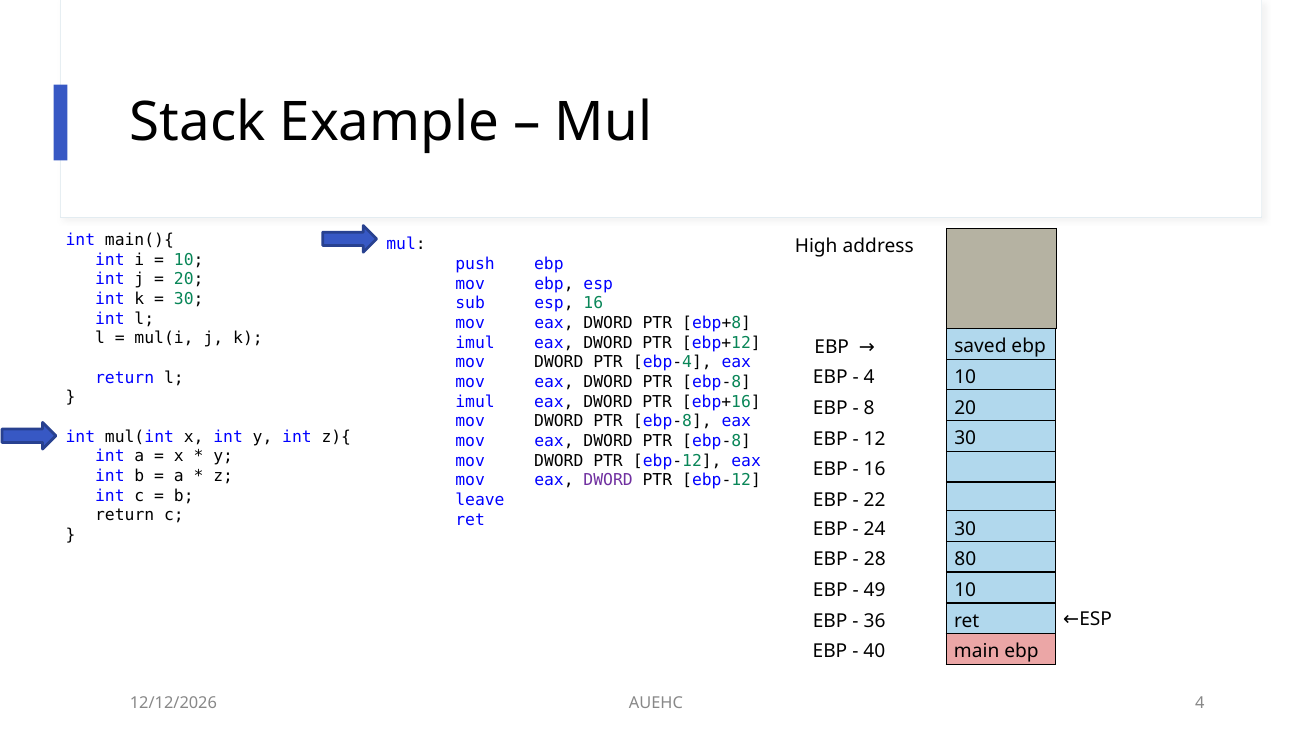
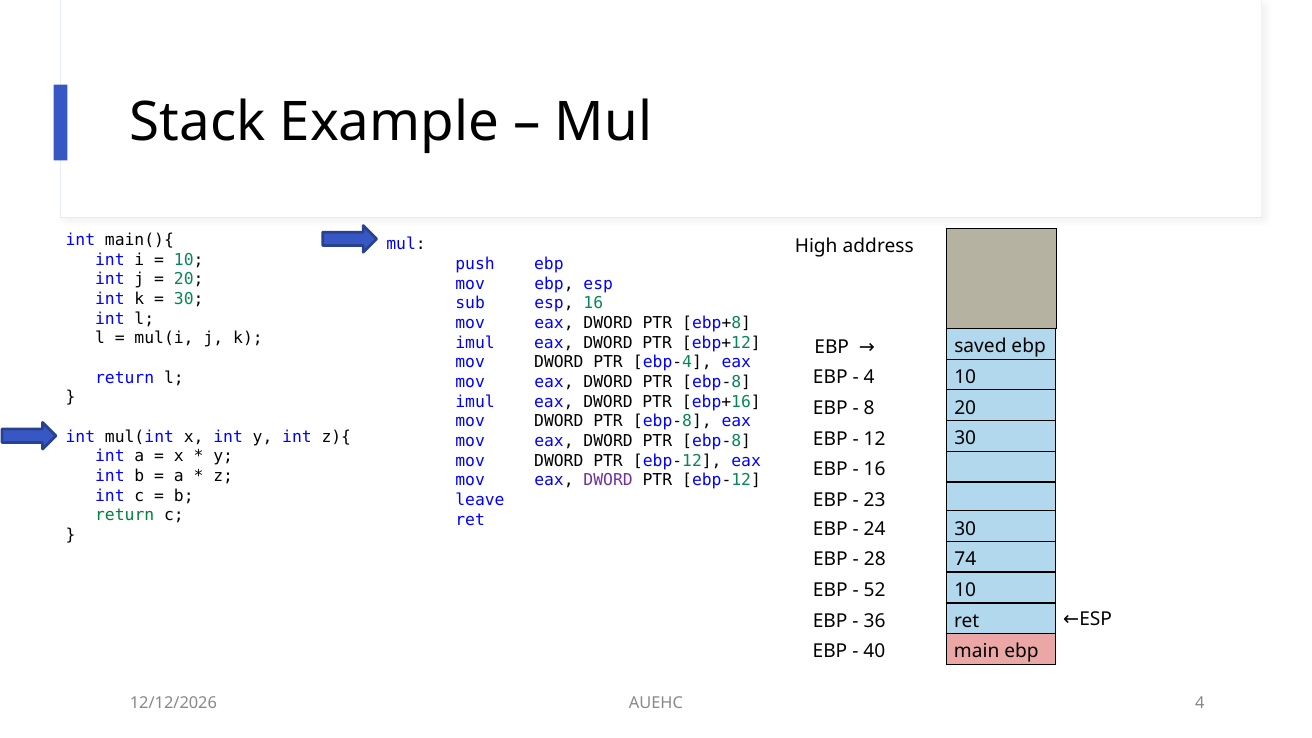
22: 22 -> 23
return at (125, 515) colour: black -> green
80: 80 -> 74
49: 49 -> 52
